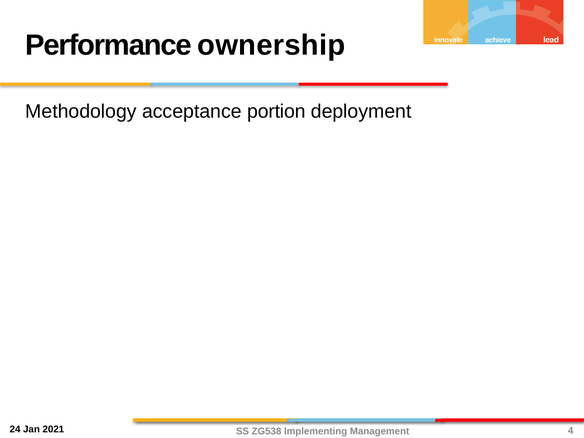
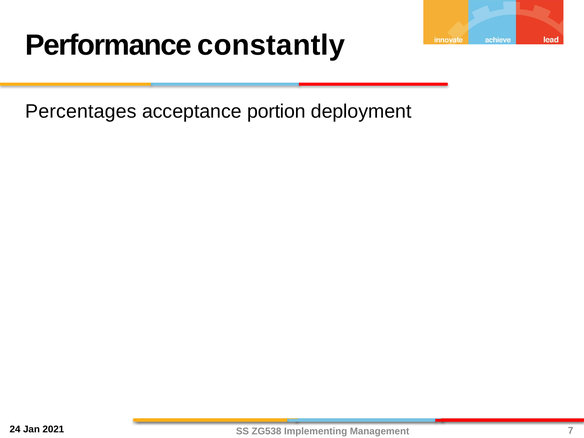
ownership: ownership -> constantly
Methodology: Methodology -> Percentages
4: 4 -> 7
